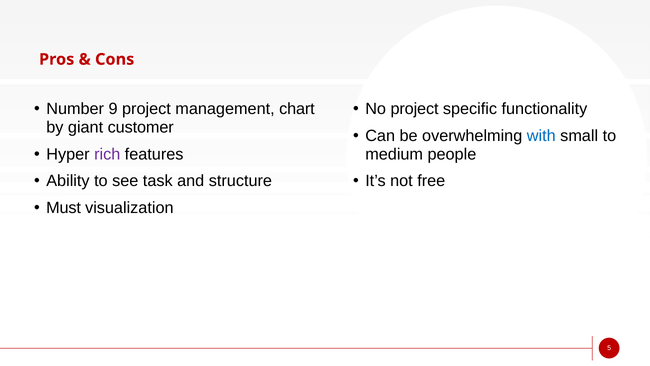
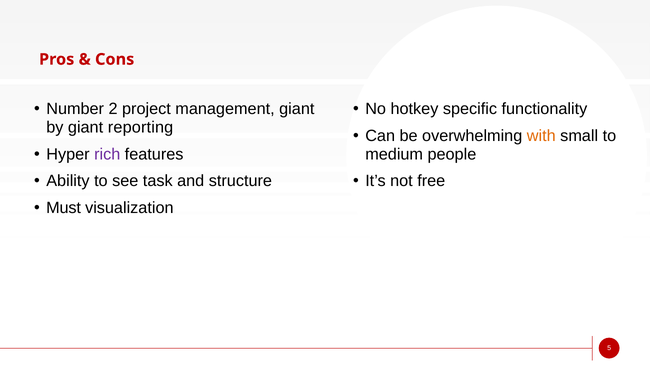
9: 9 -> 2
management chart: chart -> giant
No project: project -> hotkey
customer: customer -> reporting
with colour: blue -> orange
